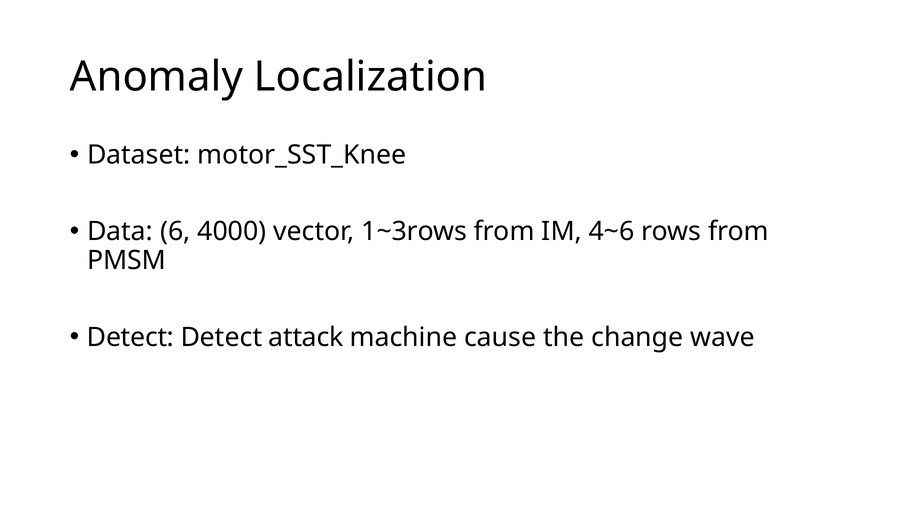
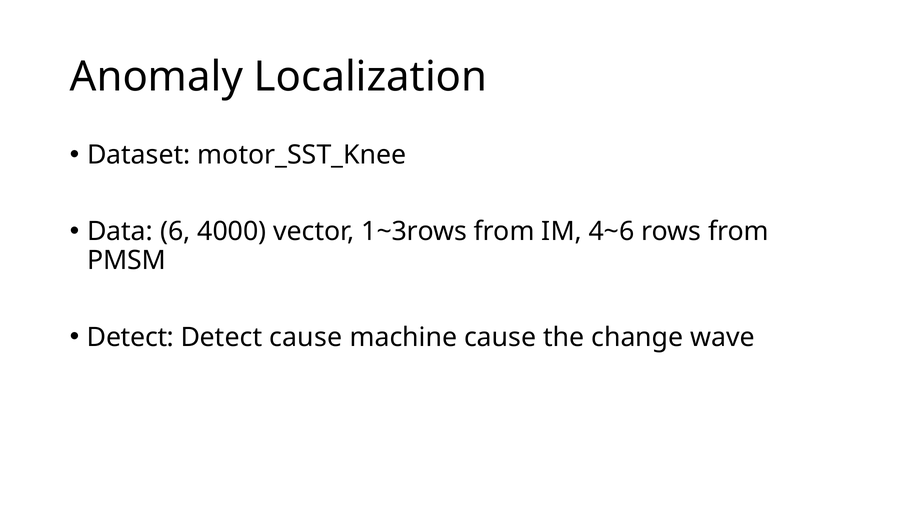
Detect attack: attack -> cause
